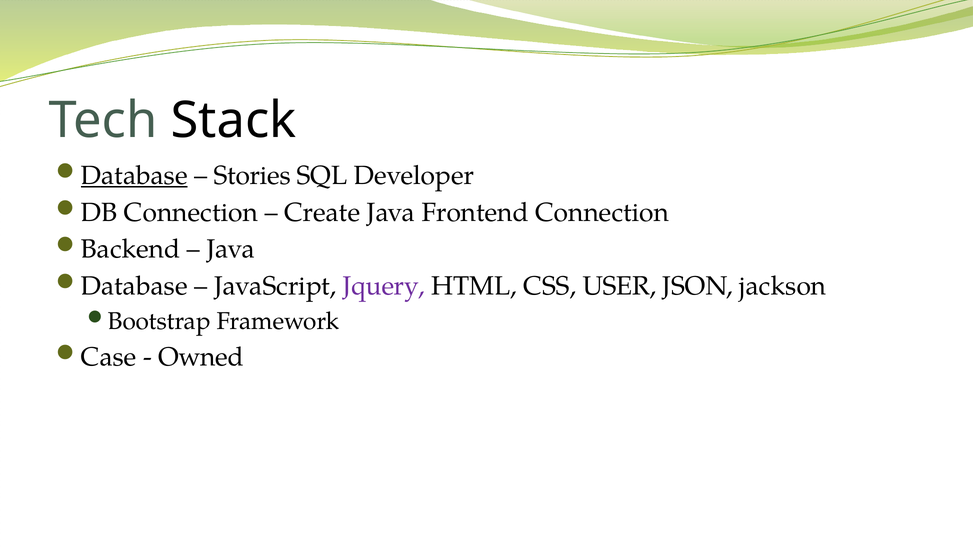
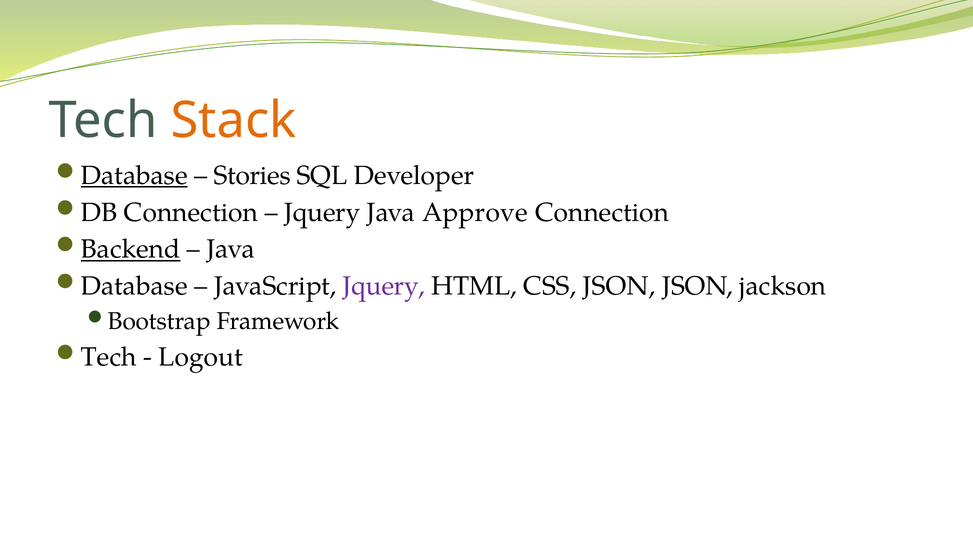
Stack colour: black -> orange
Create at (322, 213): Create -> Jquery
Frontend: Frontend -> Approve
Backend underline: none -> present
CSS USER: USER -> JSON
Case at (109, 357): Case -> Tech
Owned: Owned -> Logout
